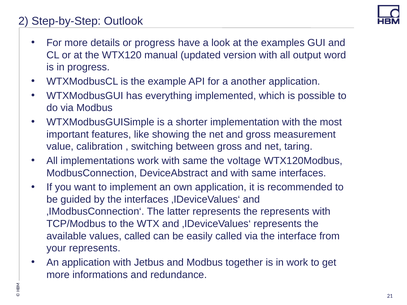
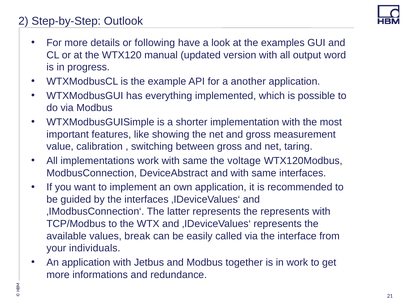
or progress: progress -> following
values called: called -> break
your represents: represents -> individuals
